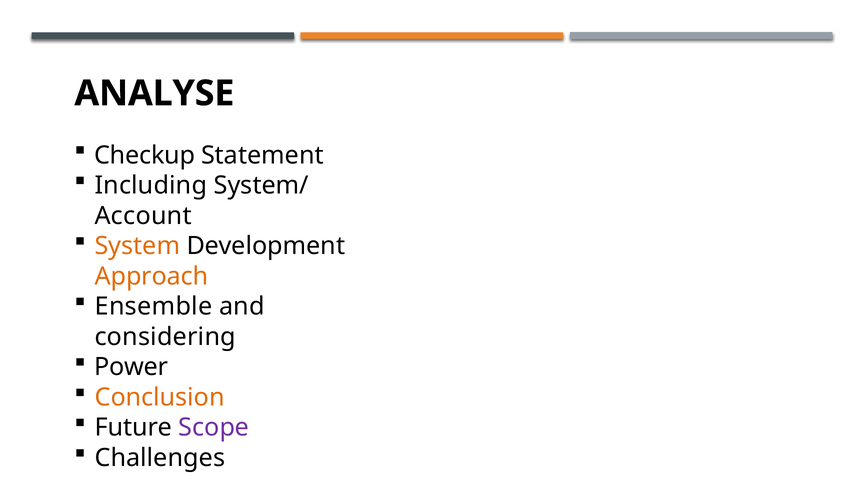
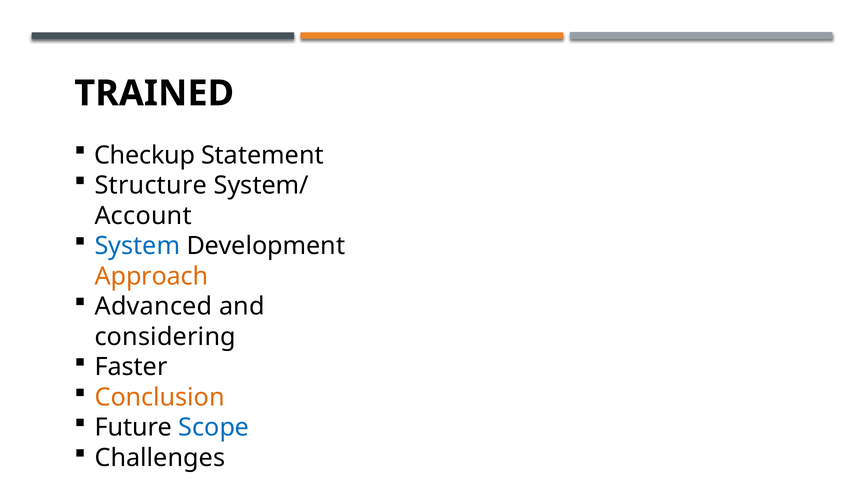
ANALYSE: ANALYSE -> TRAINED
Including: Including -> Structure
System colour: orange -> blue
Ensemble: Ensemble -> Advanced
Power: Power -> Faster
Scope colour: purple -> blue
